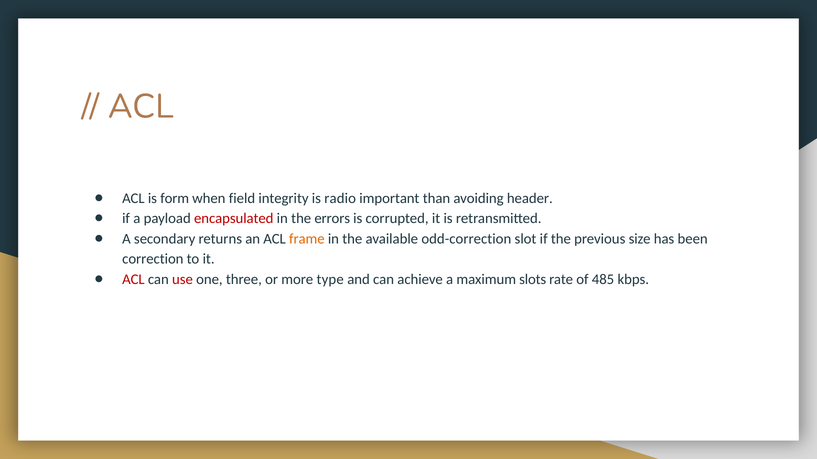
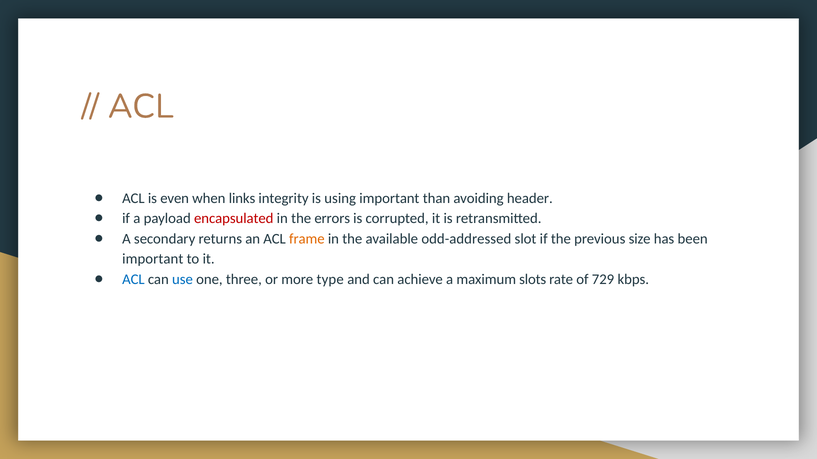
form: form -> even
field: field -> links
radio: radio -> using
odd-correction: odd-correction -> odd-addressed
correction at (153, 259): correction -> important
ACL at (133, 280) colour: red -> blue
use colour: red -> blue
485: 485 -> 729
